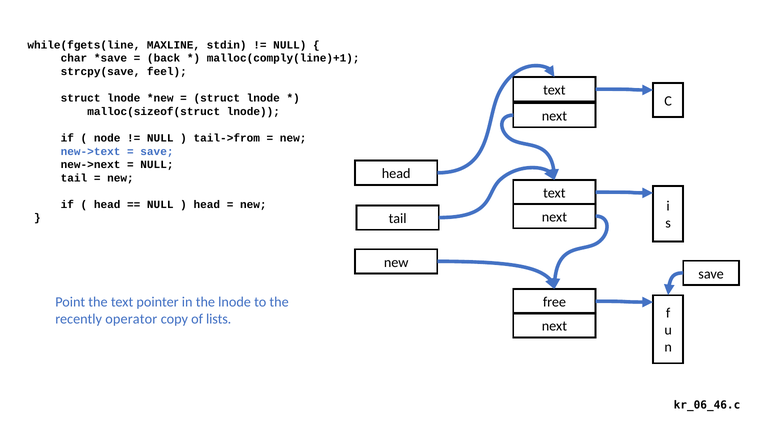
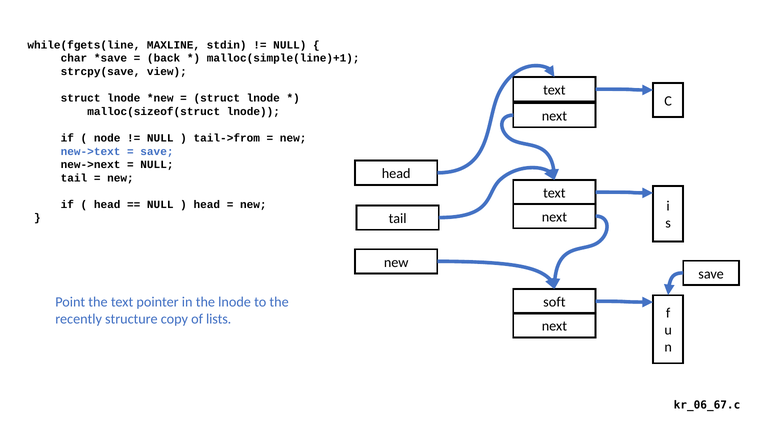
malloc(comply(line)+1: malloc(comply(line)+1 -> malloc(simple(line)+1
feel: feel -> view
free: free -> soft
operator: operator -> structure
kr_06_46.c: kr_06_46.c -> kr_06_67.c
